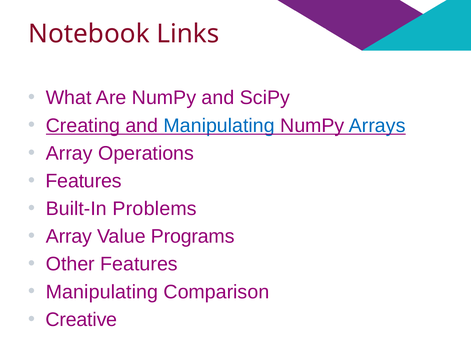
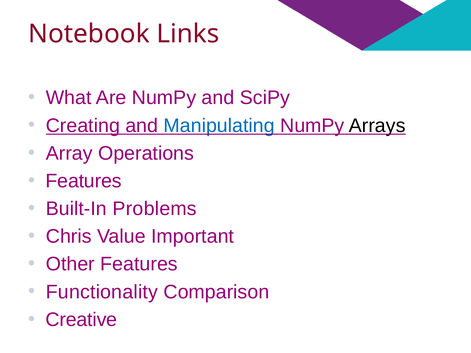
Arrays colour: blue -> black
Array at (69, 237): Array -> Chris
Programs: Programs -> Important
Manipulating at (102, 292): Manipulating -> Functionality
